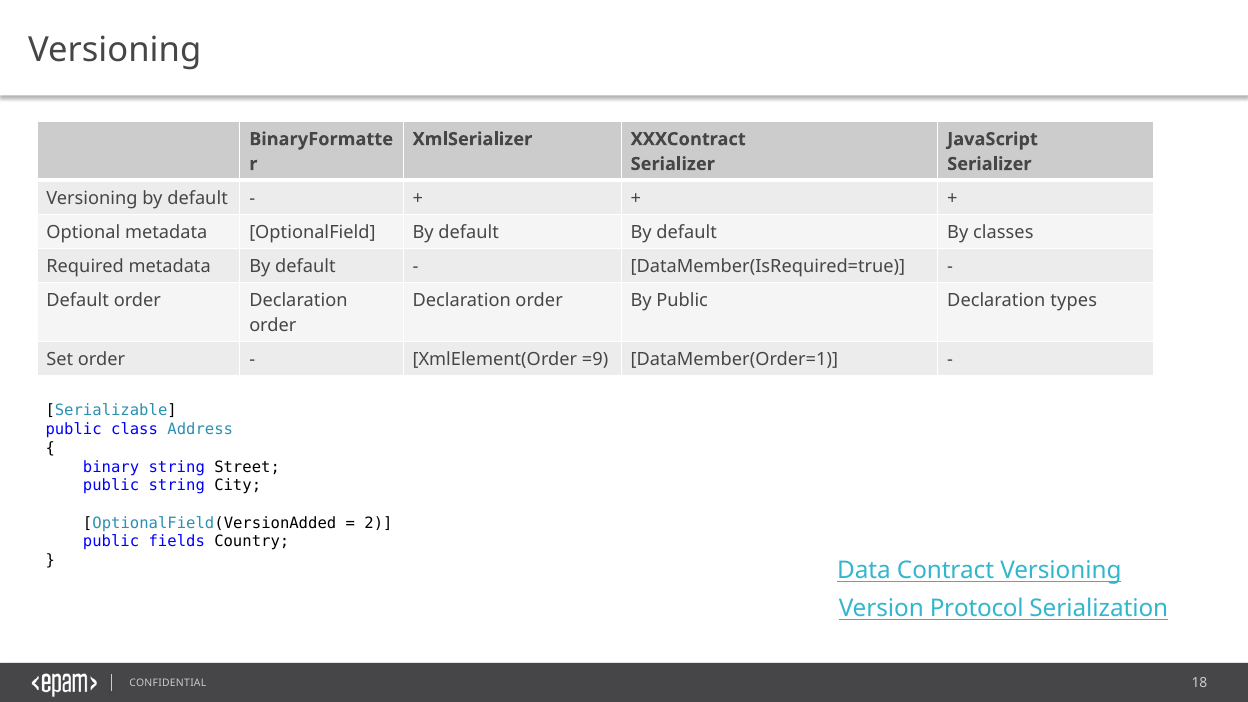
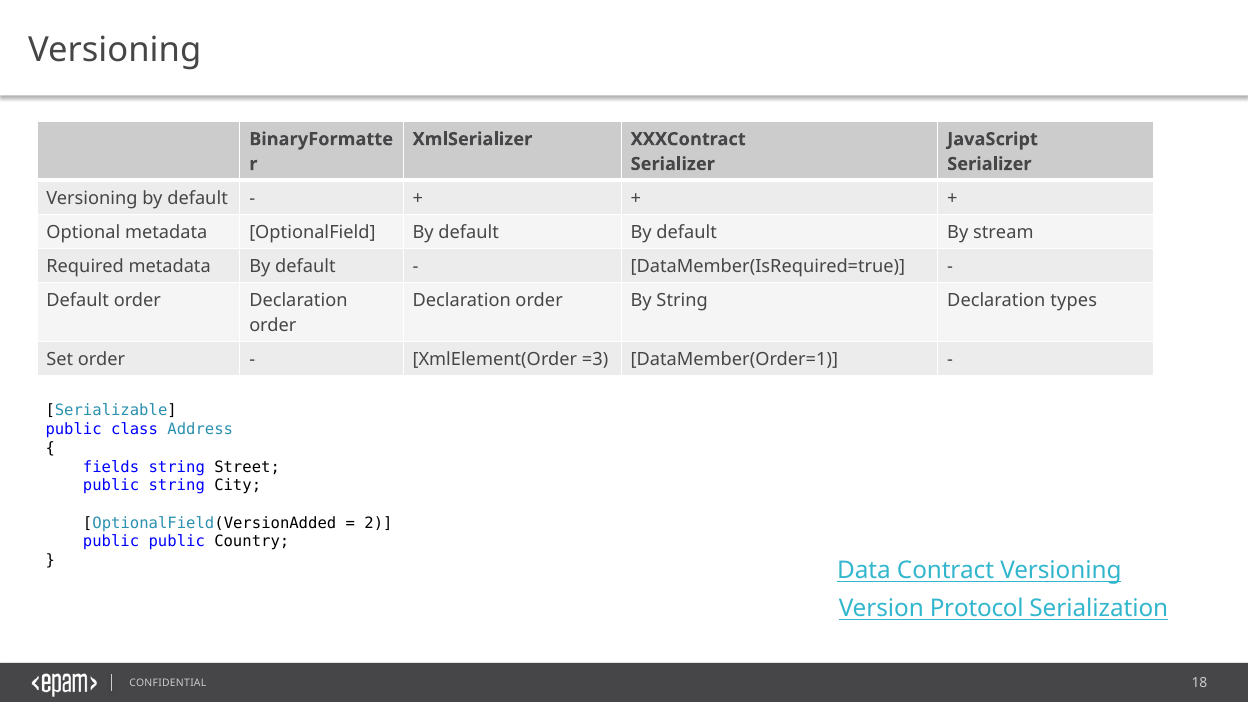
classes: classes -> stream
By Public: Public -> String
=9: =9 -> =3
binary: binary -> fields
public fields: fields -> public
